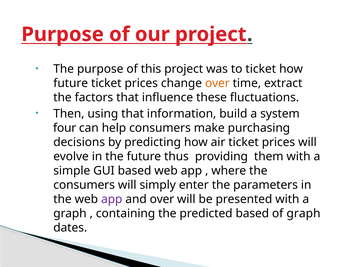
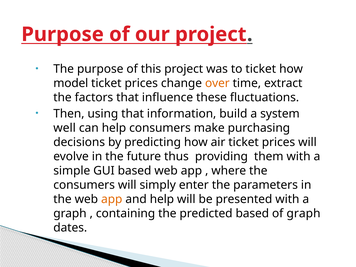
future at (71, 83): future -> model
four: four -> well
app at (112, 199) colour: purple -> orange
and over: over -> help
